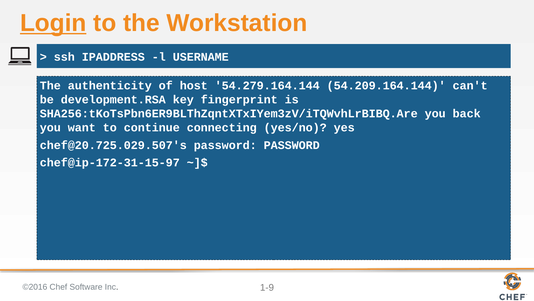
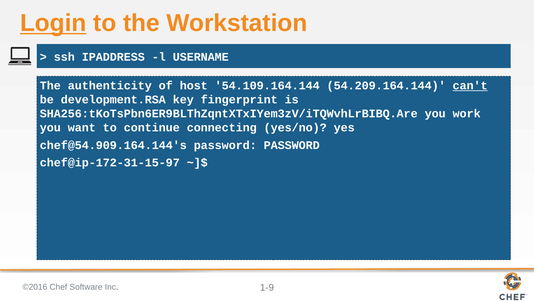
54.279.164.144: 54.279.164.144 -> 54.109.164.144
can't underline: none -> present
back: back -> work
chef@20.725.029.507's: chef@20.725.029.507's -> chef@54.909.164.144's
